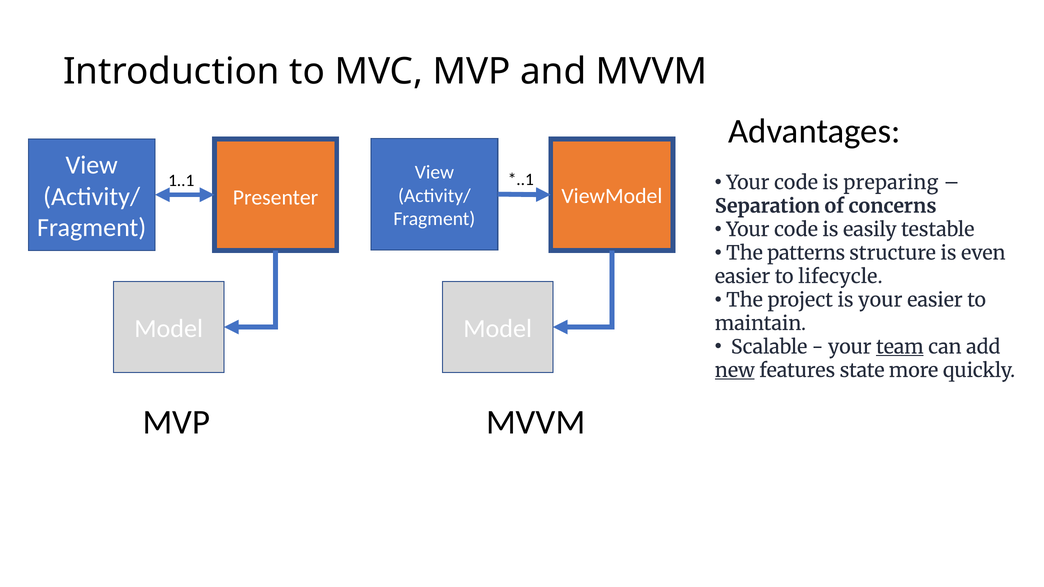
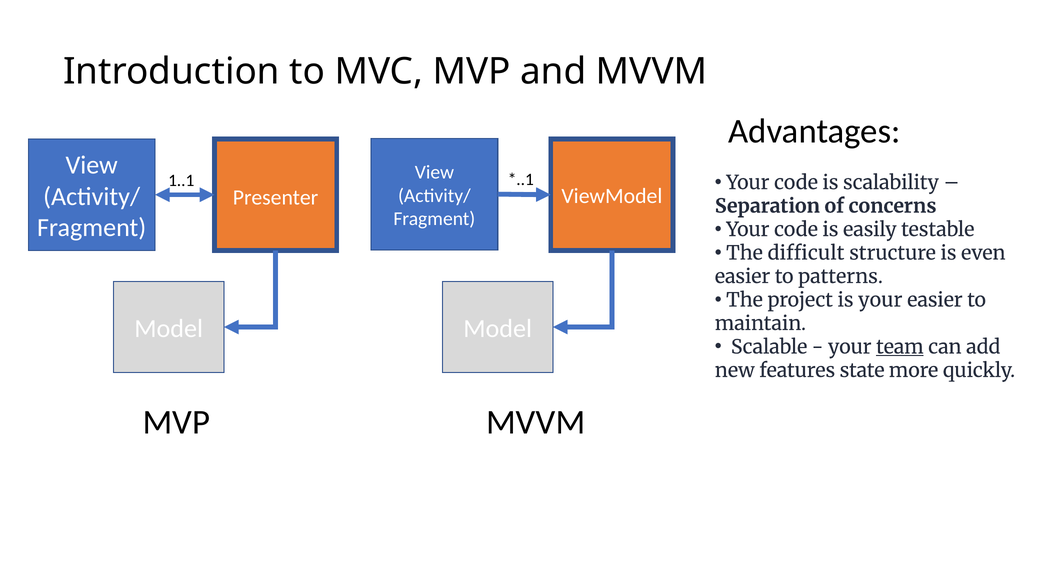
preparing: preparing -> scalability
patterns: patterns -> difficult
lifecycle: lifecycle -> patterns
new underline: present -> none
